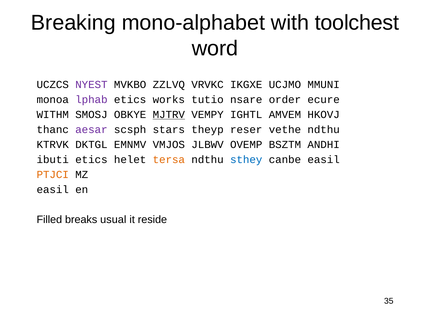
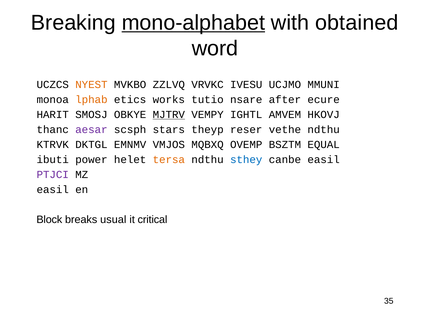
mono-alphabet underline: none -> present
toolchest: toolchest -> obtained
NYEST colour: purple -> orange
IKGXE: IKGXE -> IVESU
lphab colour: purple -> orange
order: order -> after
WITHM: WITHM -> HARIT
JLBWV: JLBWV -> MQBXQ
ANDHI: ANDHI -> EQUAL
ibuti etics: etics -> power
PTJCI colour: orange -> purple
Filled: Filled -> Block
reside: reside -> critical
